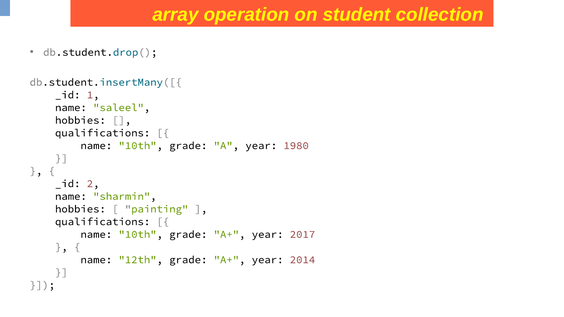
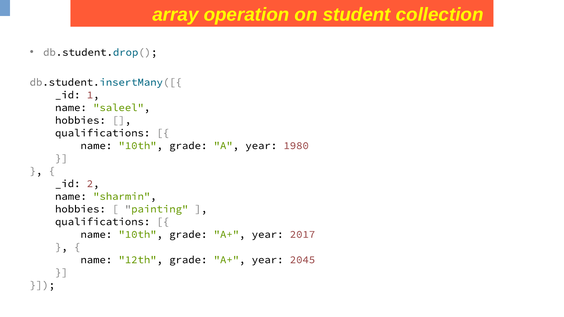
2014: 2014 -> 2045
